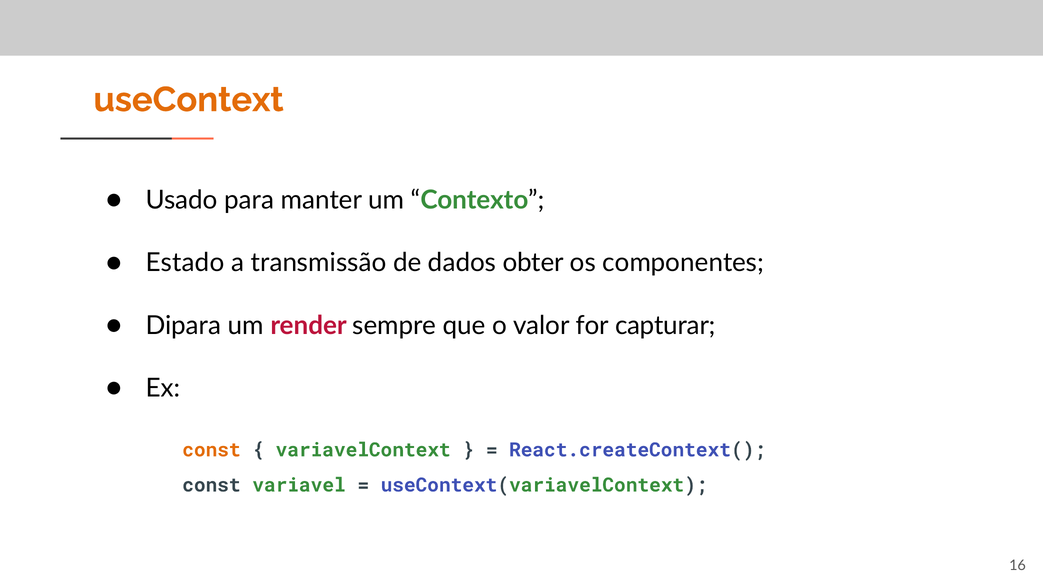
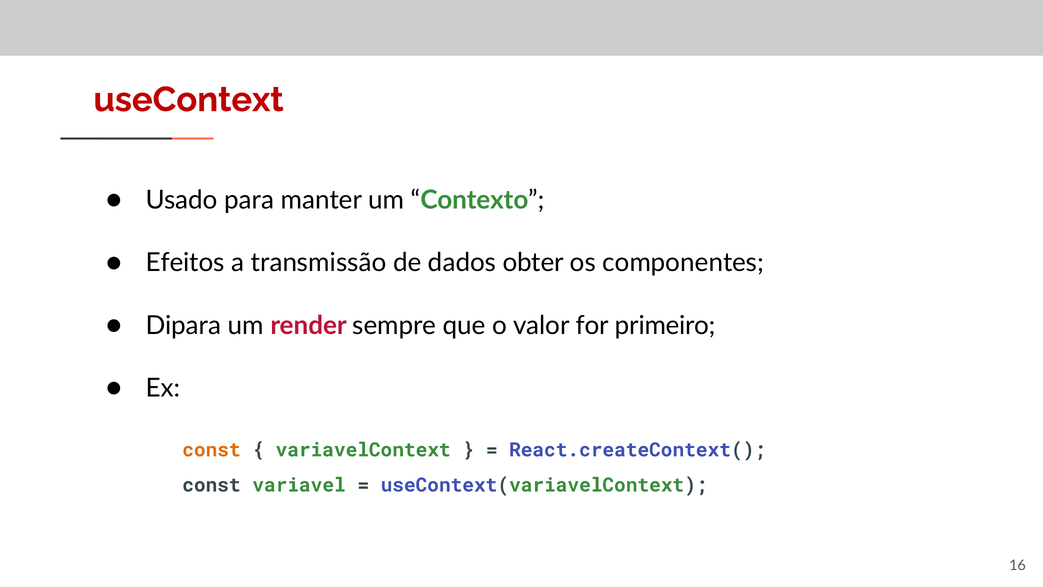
useContext colour: orange -> red
Estado: Estado -> Efeitos
capturar: capturar -> primeiro
